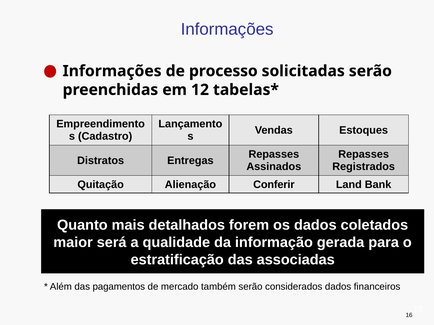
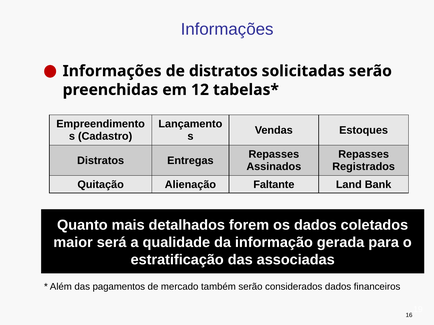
de processo: processo -> distratos
Conferir: Conferir -> Faltante
